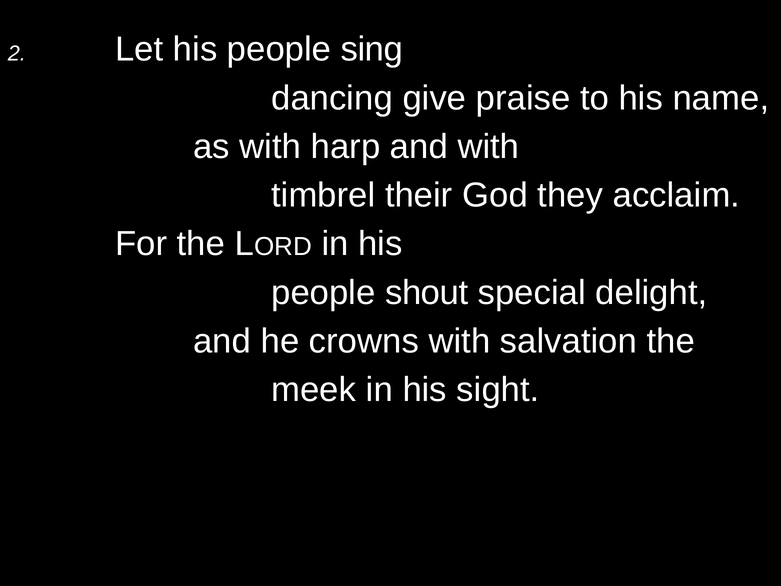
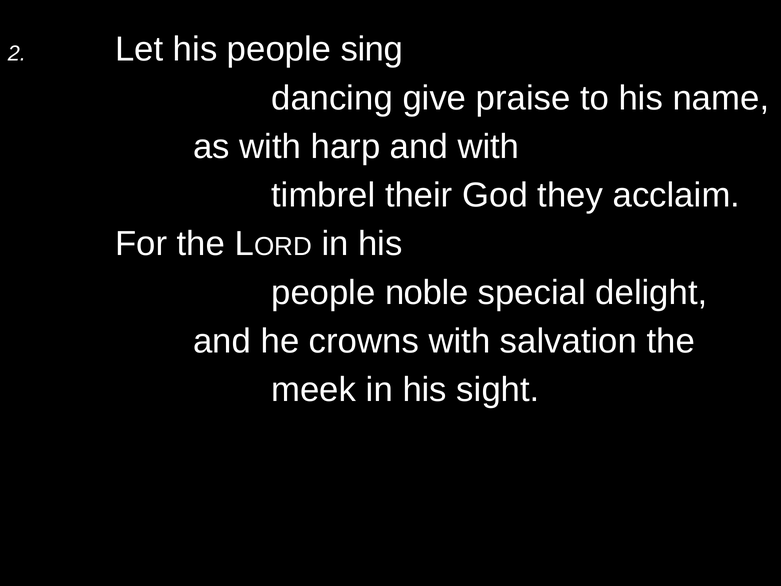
shout: shout -> noble
